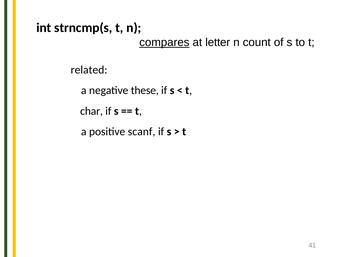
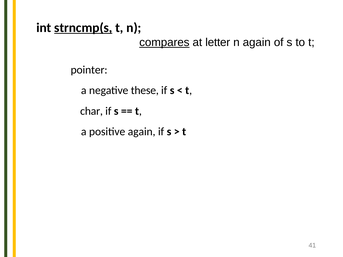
strncmp(s underline: none -> present
n count: count -> again
related: related -> pointer
positive scanf: scanf -> again
